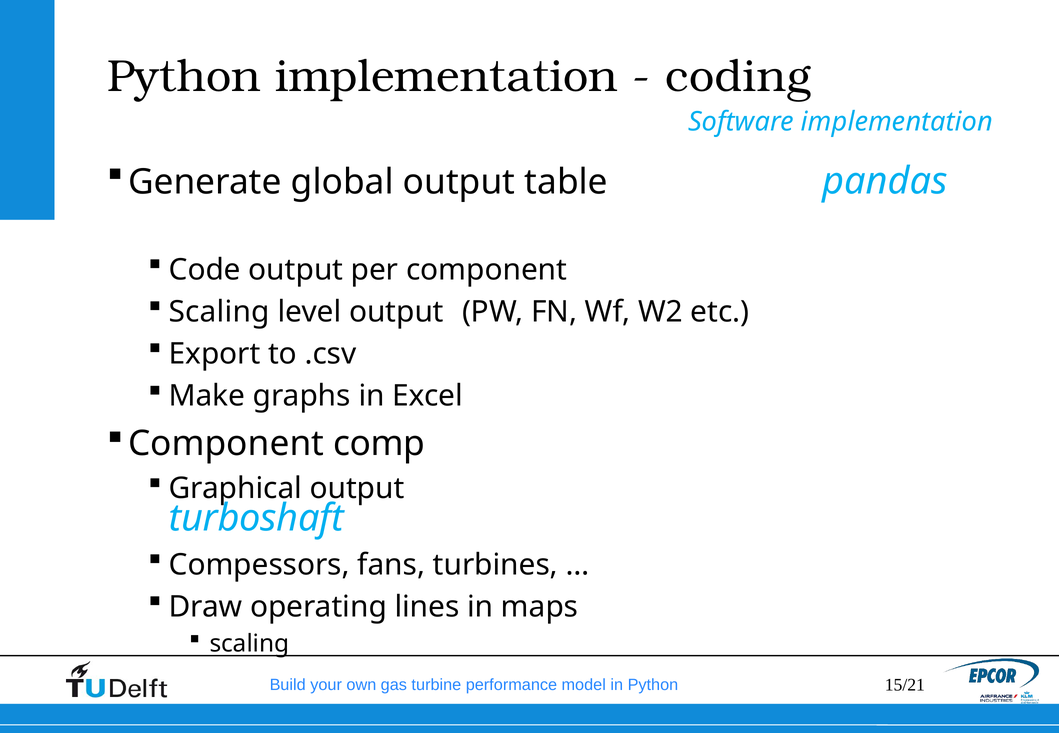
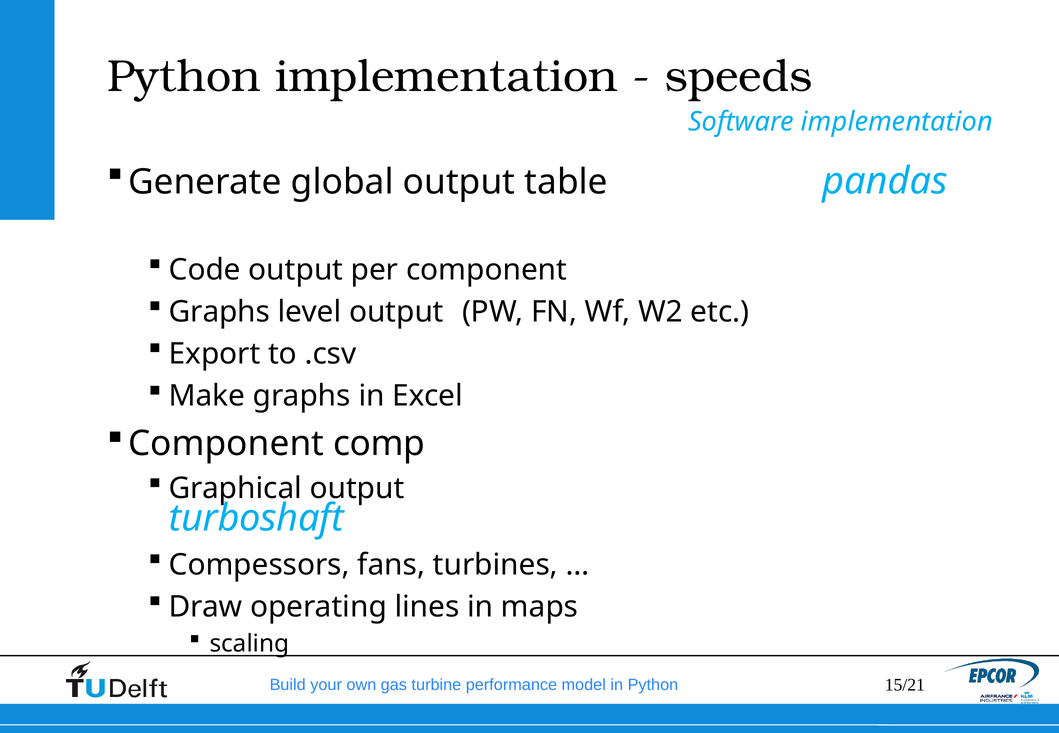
coding: coding -> speeds
Scaling at (219, 312): Scaling -> Graphs
